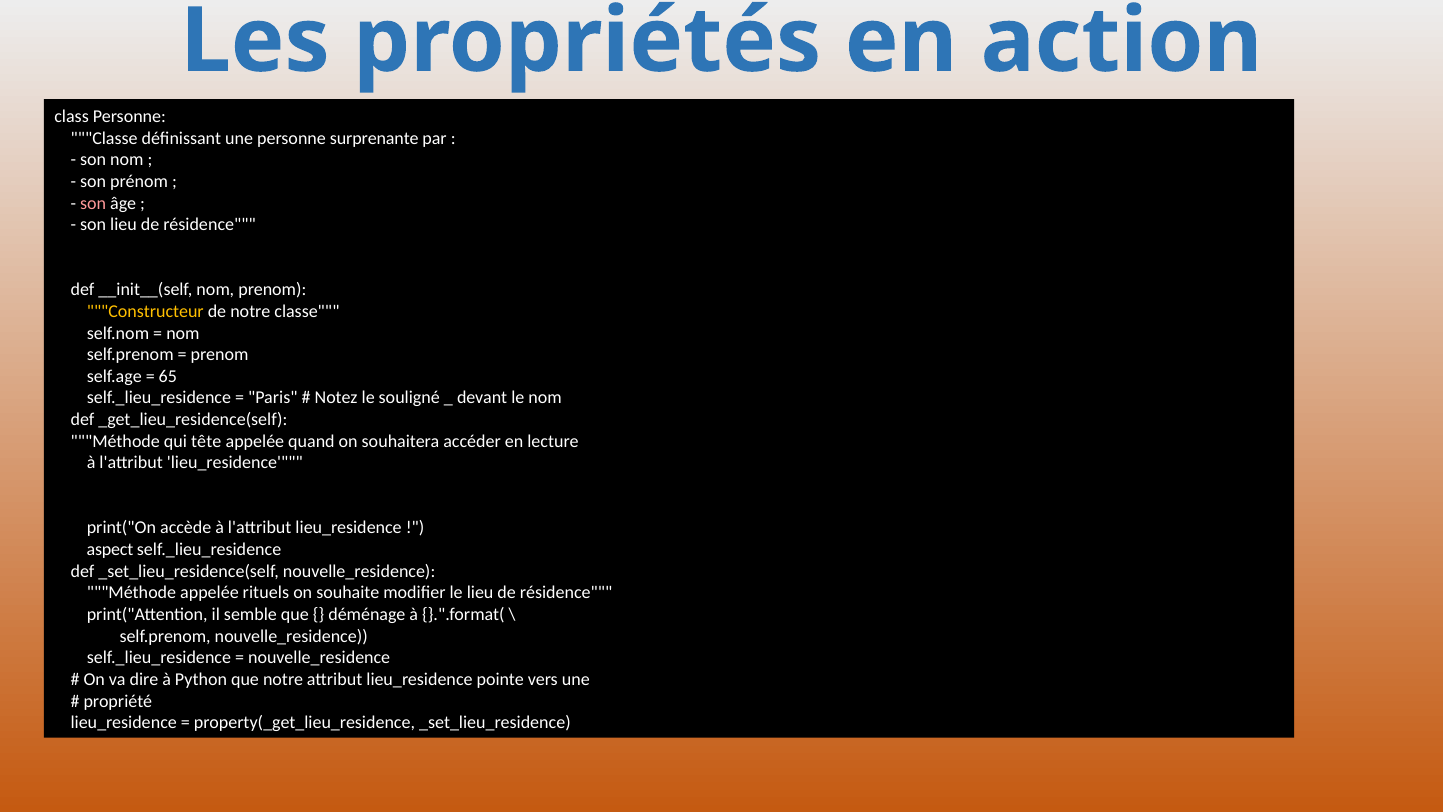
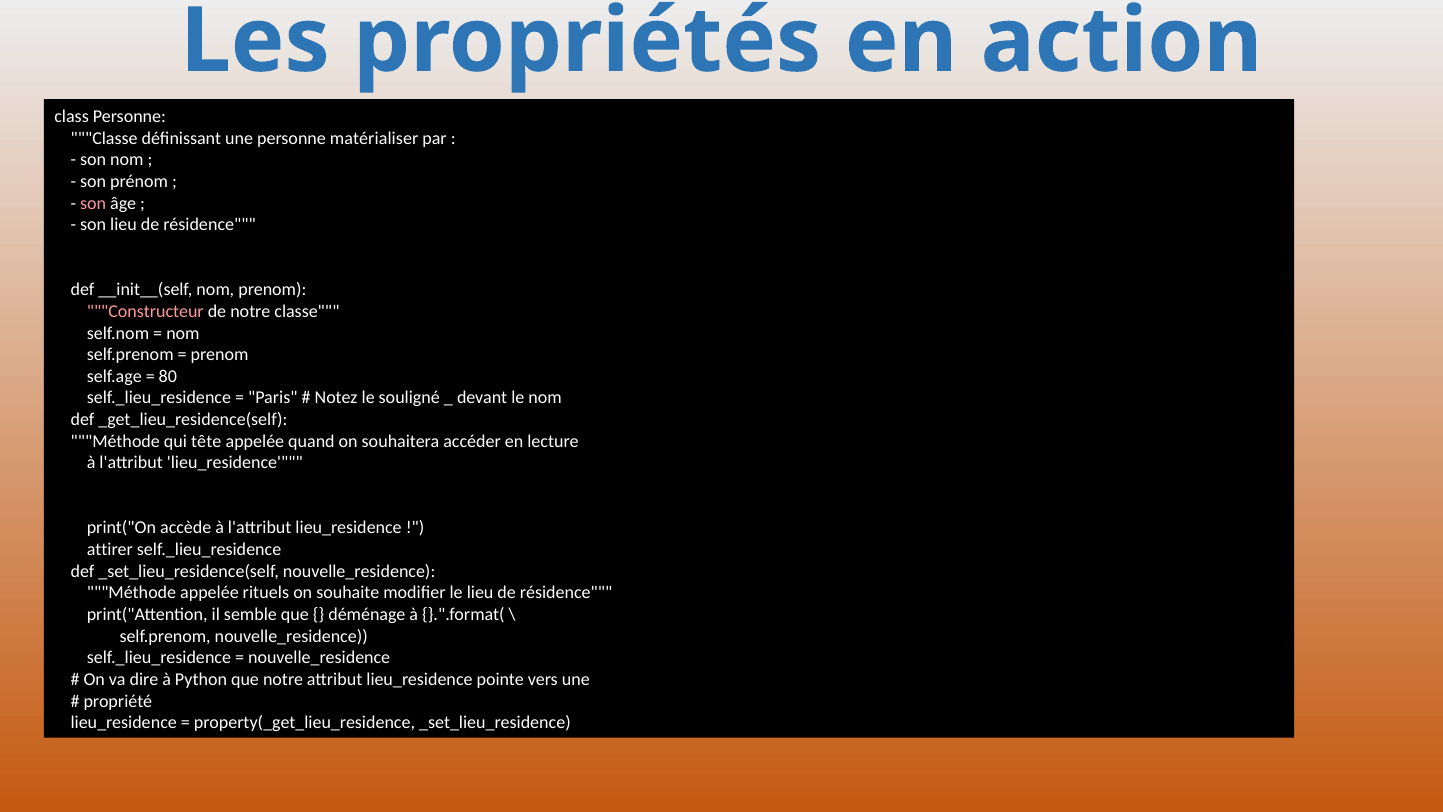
surprenante: surprenante -> matérialiser
Constructeur colour: yellow -> pink
65: 65 -> 80
aspect: aspect -> attirer
